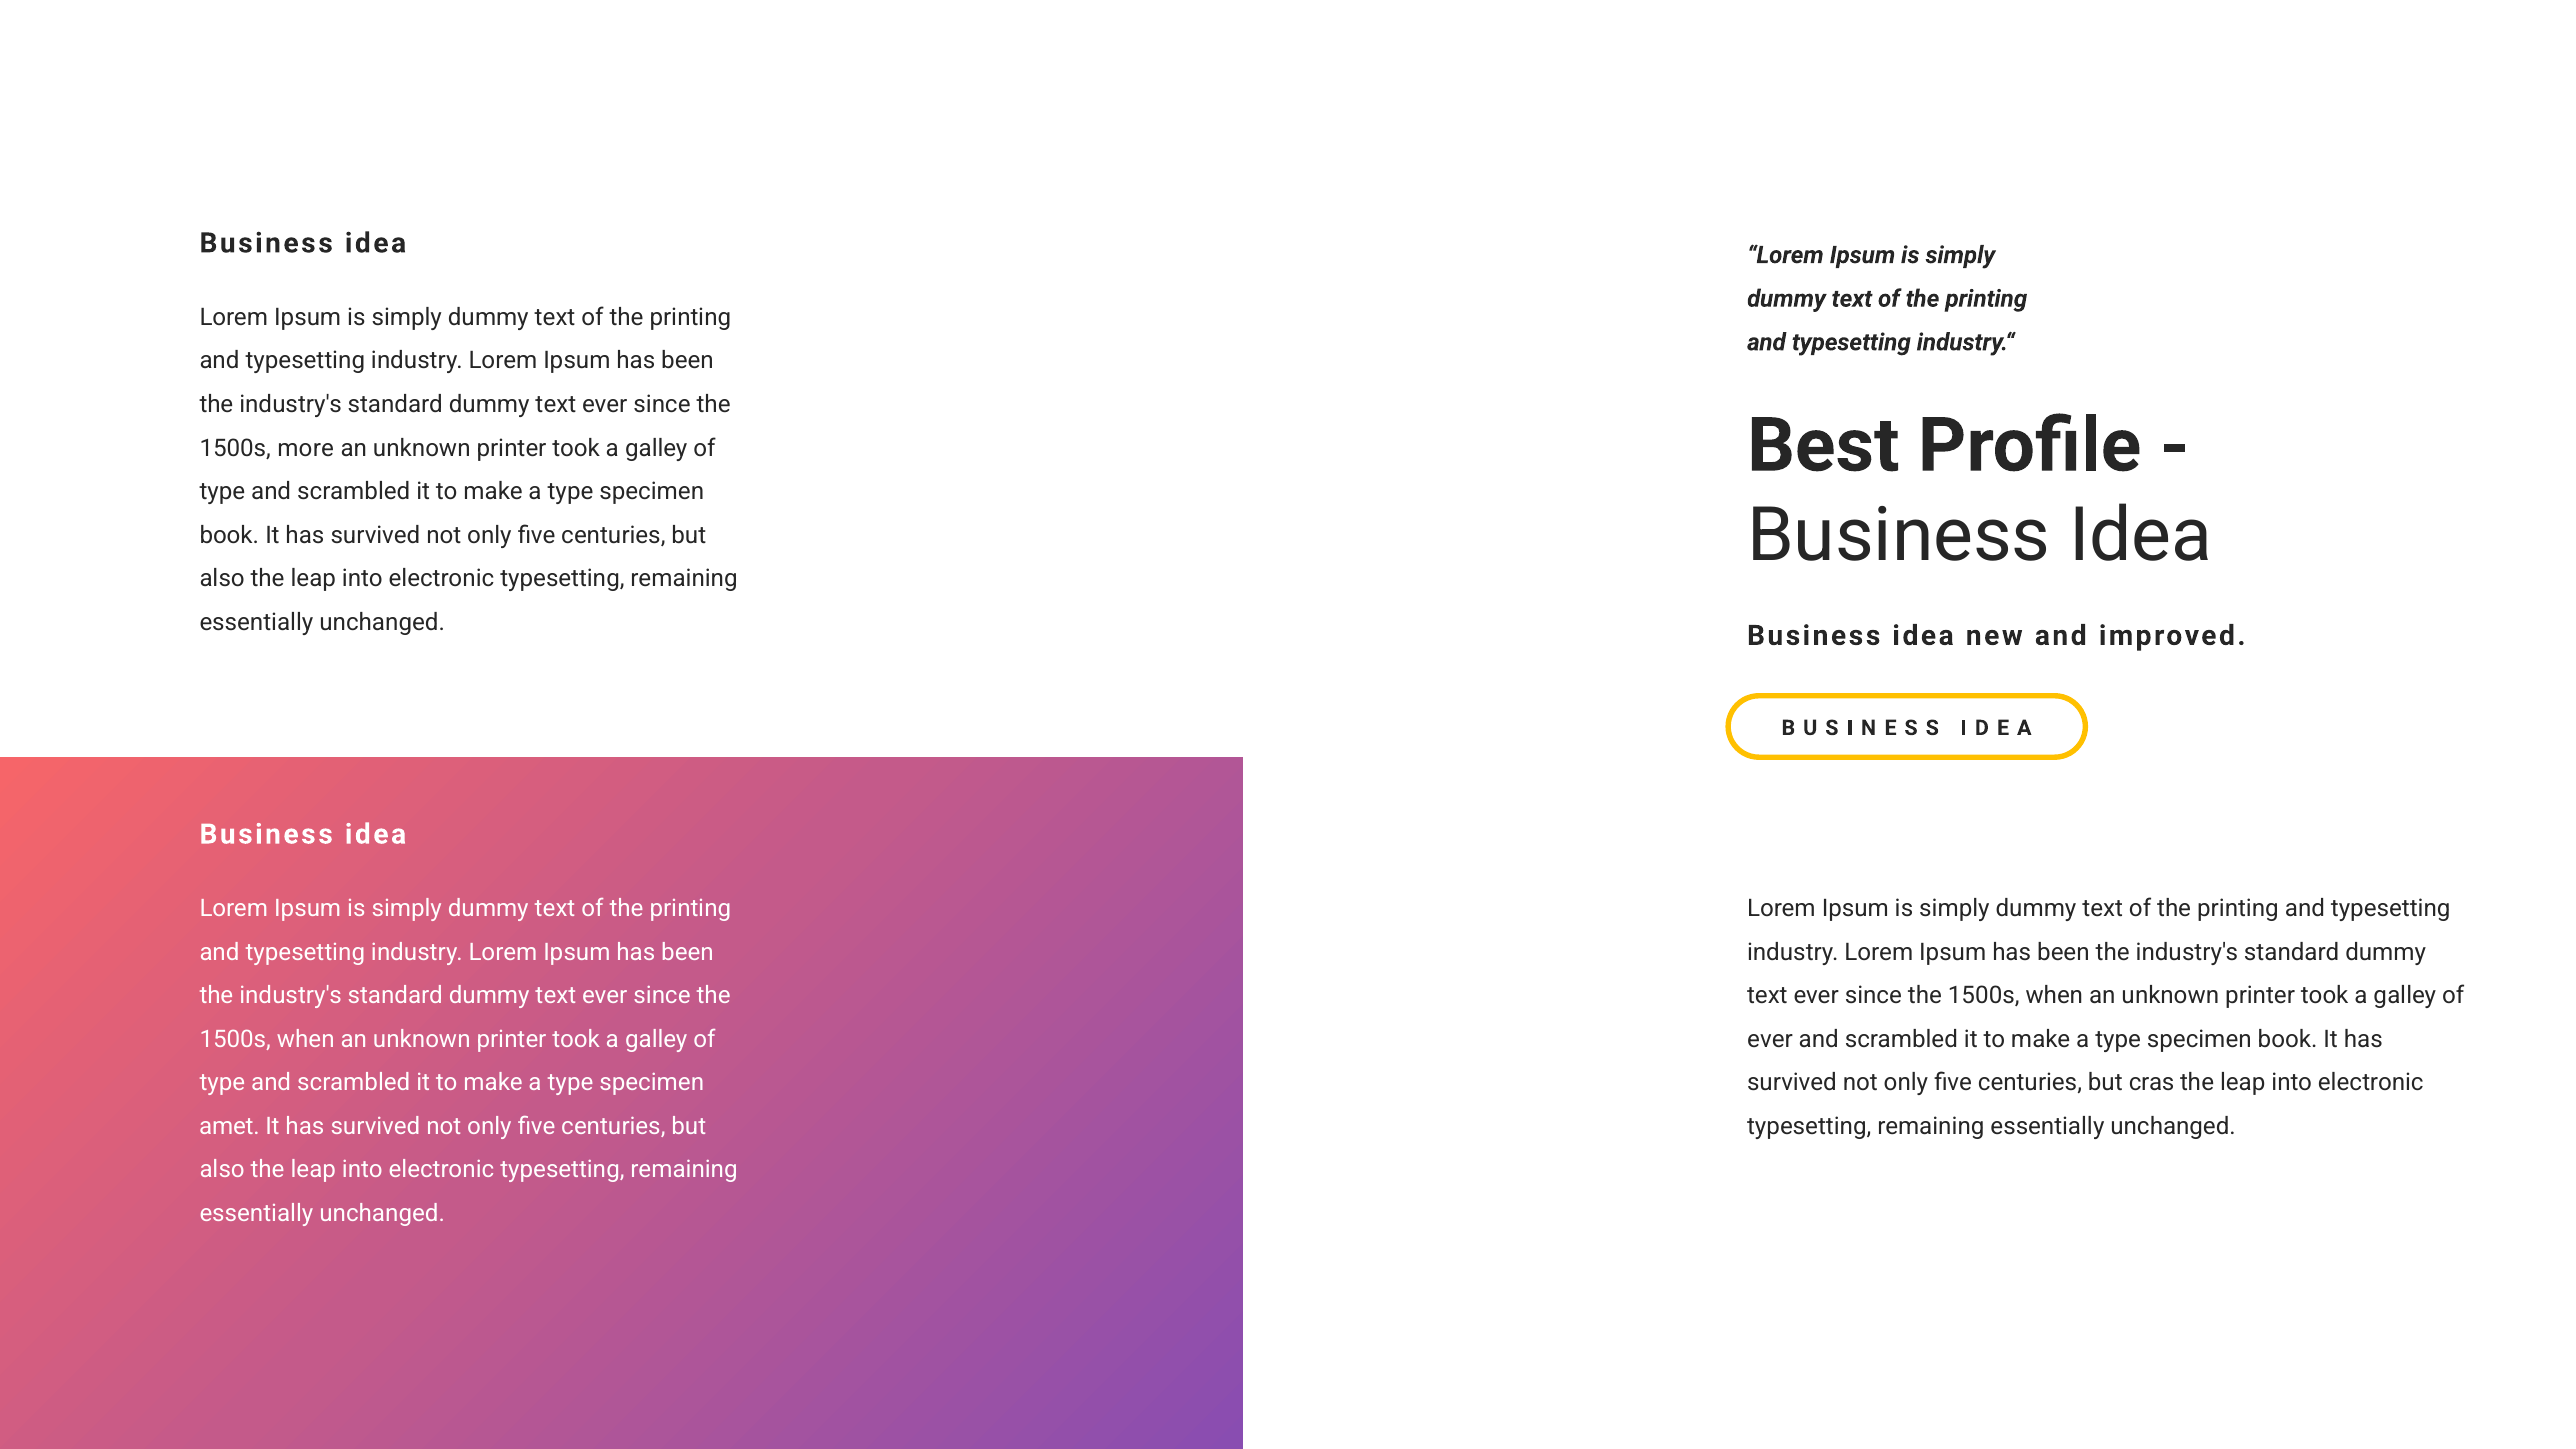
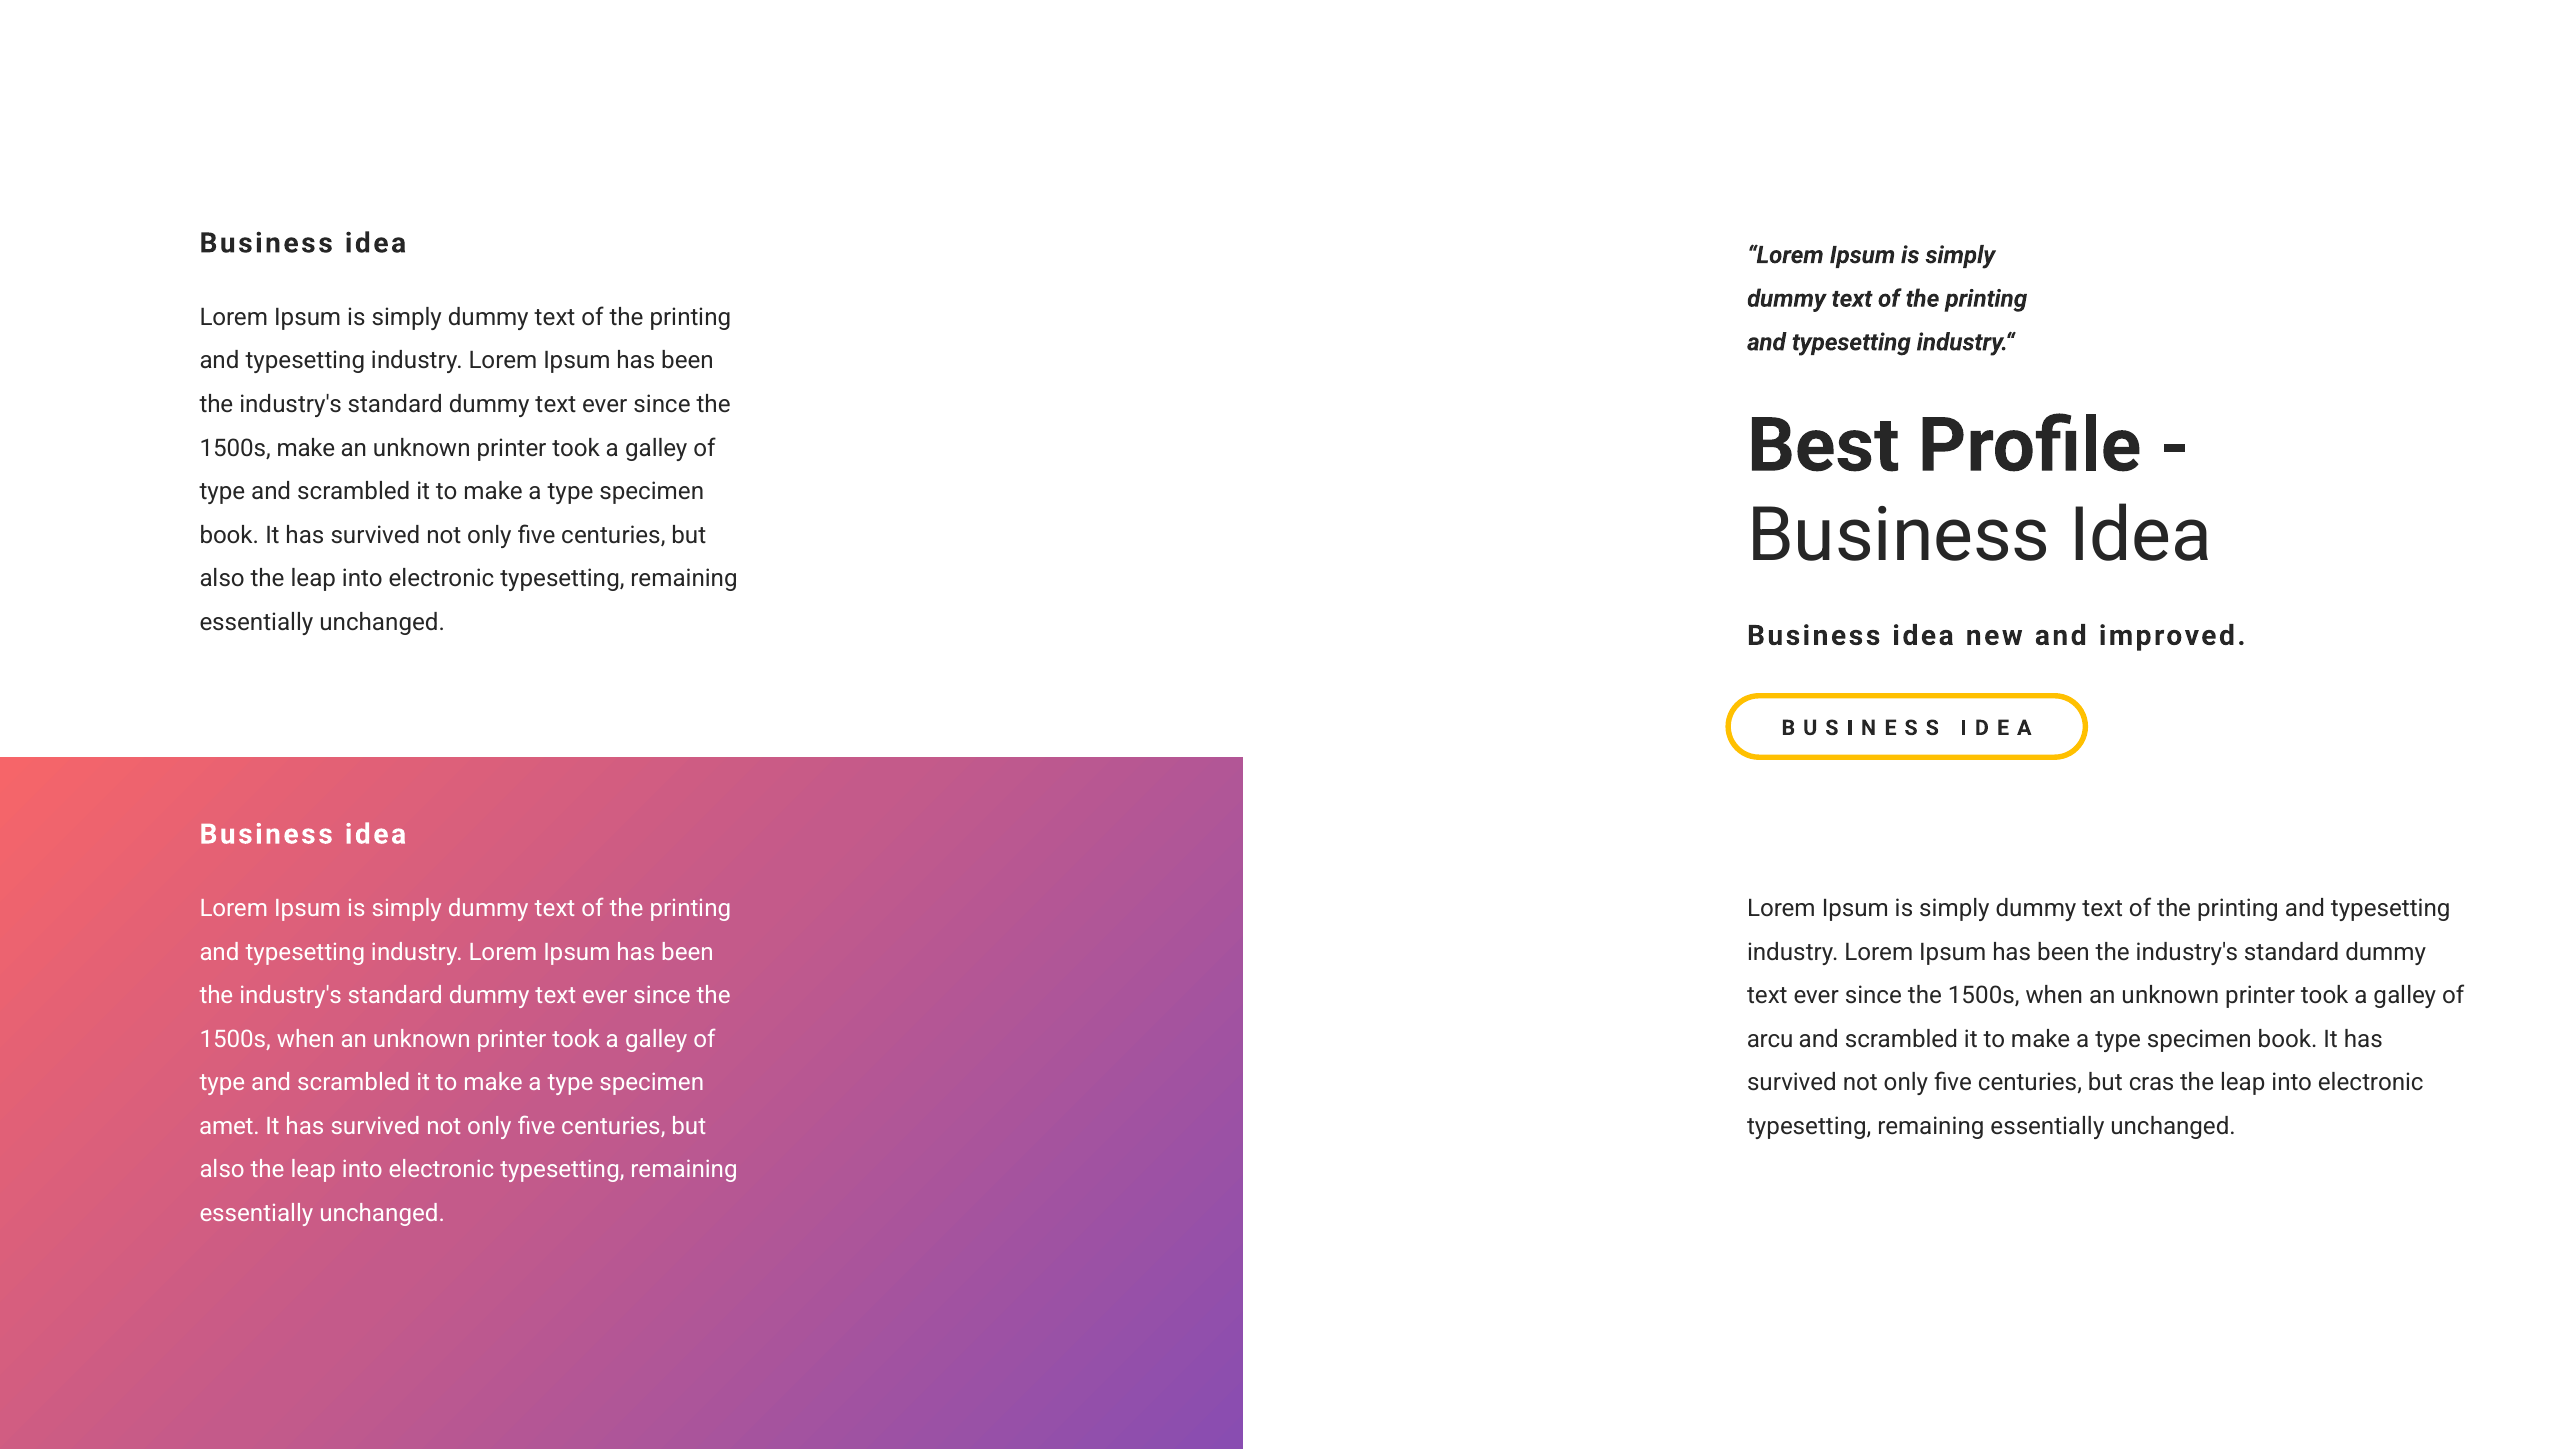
1500s more: more -> make
ever at (1770, 1039): ever -> arcu
